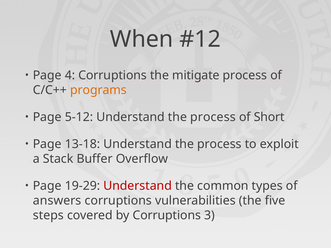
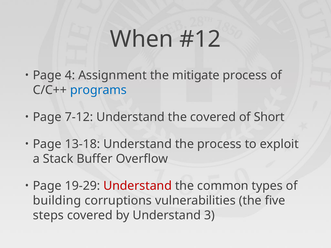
4 Corruptions: Corruptions -> Assignment
programs colour: orange -> blue
5-12: 5-12 -> 7-12
process at (213, 117): process -> covered
answers: answers -> building
by Corruptions: Corruptions -> Understand
